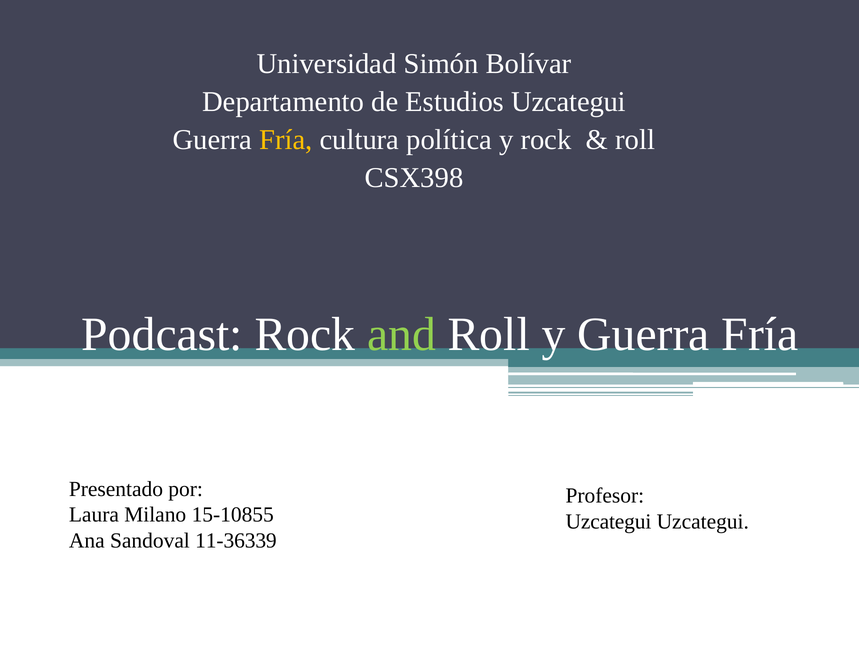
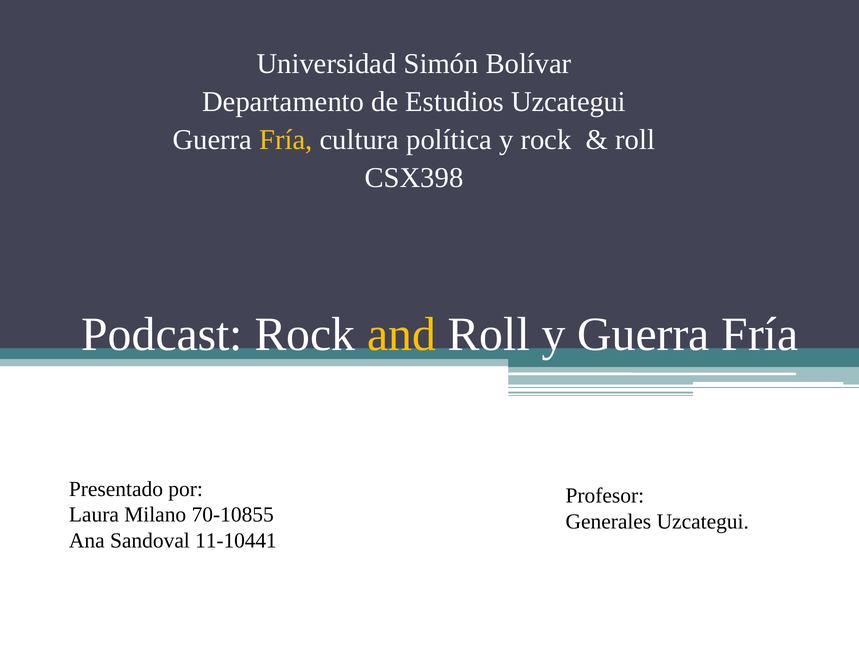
and colour: light green -> yellow
15-10855: 15-10855 -> 70-10855
Uzcategui at (608, 521): Uzcategui -> Generales
11-36339: 11-36339 -> 11-10441
